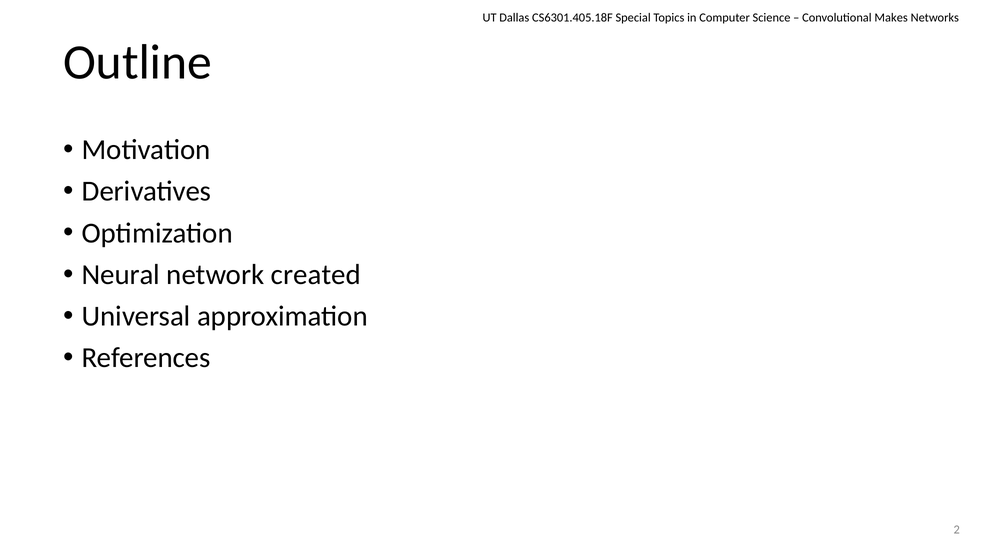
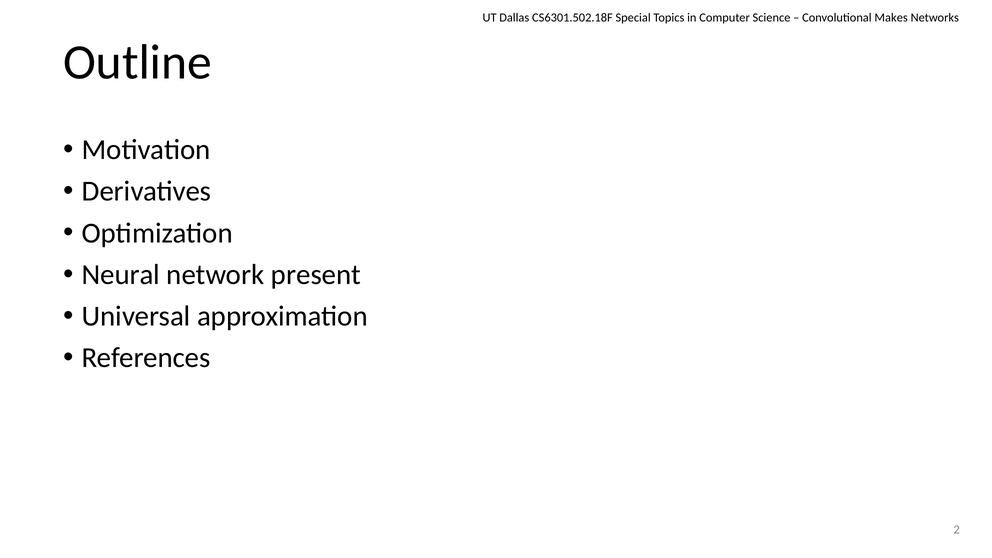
CS6301.405.18F: CS6301.405.18F -> CS6301.502.18F
created: created -> present
